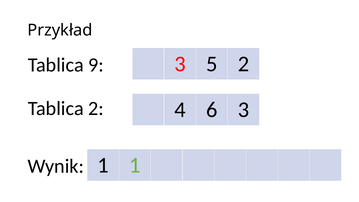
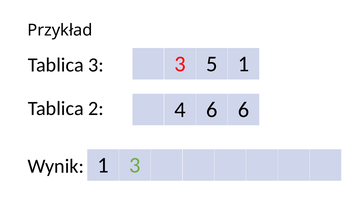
5 2: 2 -> 1
Tablica 9: 9 -> 3
6 3: 3 -> 6
1 1: 1 -> 3
